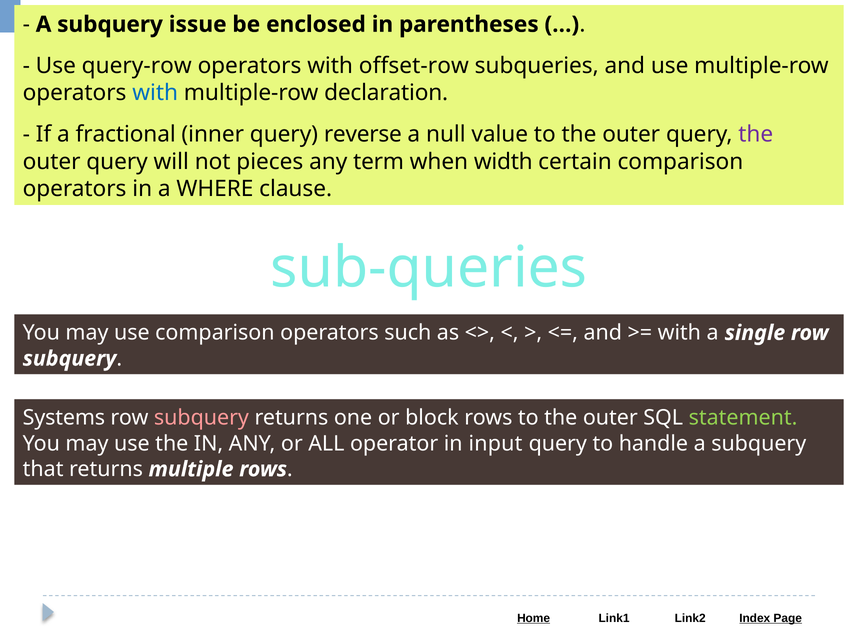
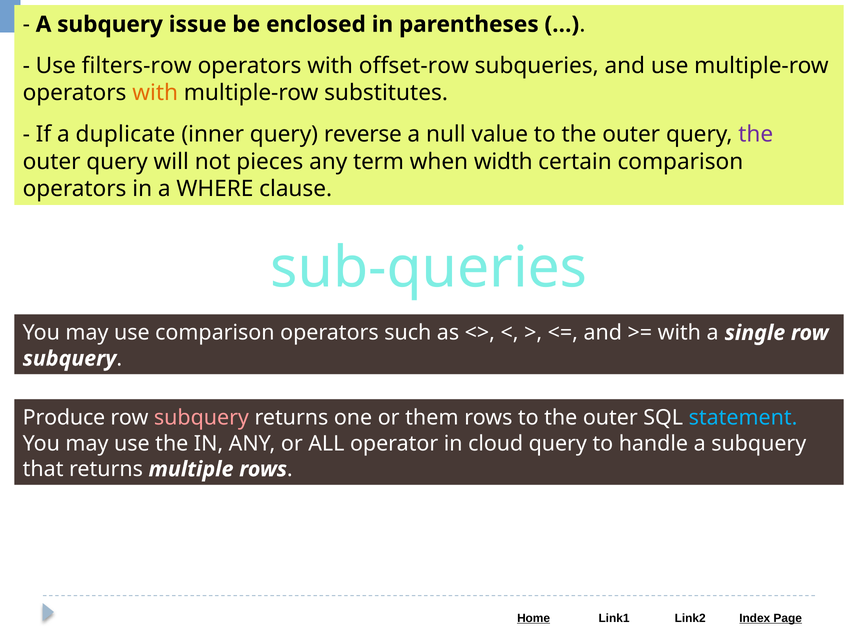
query-row: query-row -> filters-row
with at (155, 93) colour: blue -> orange
declaration: declaration -> substitutes
fractional: fractional -> duplicate
Systems: Systems -> Produce
block: block -> them
statement colour: light green -> light blue
input: input -> cloud
